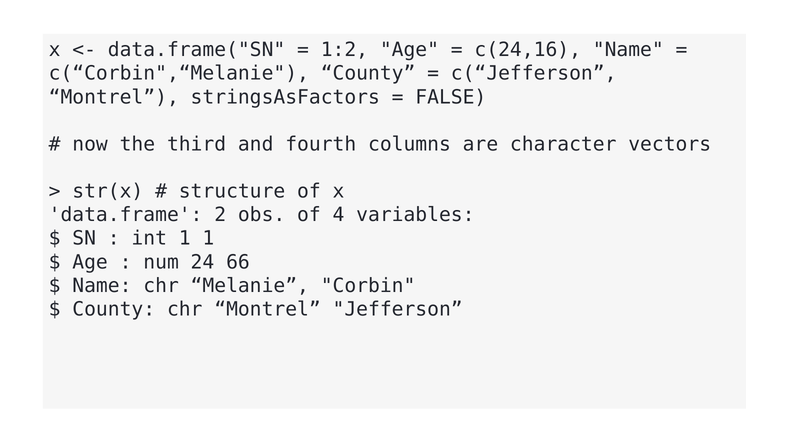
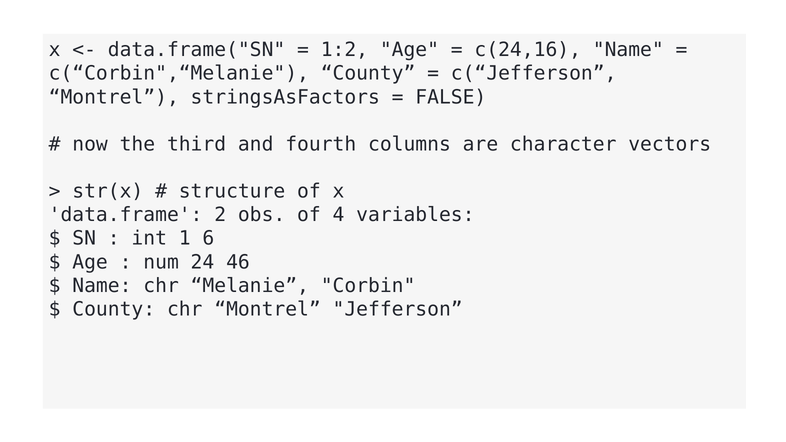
1 1: 1 -> 6
66: 66 -> 46
